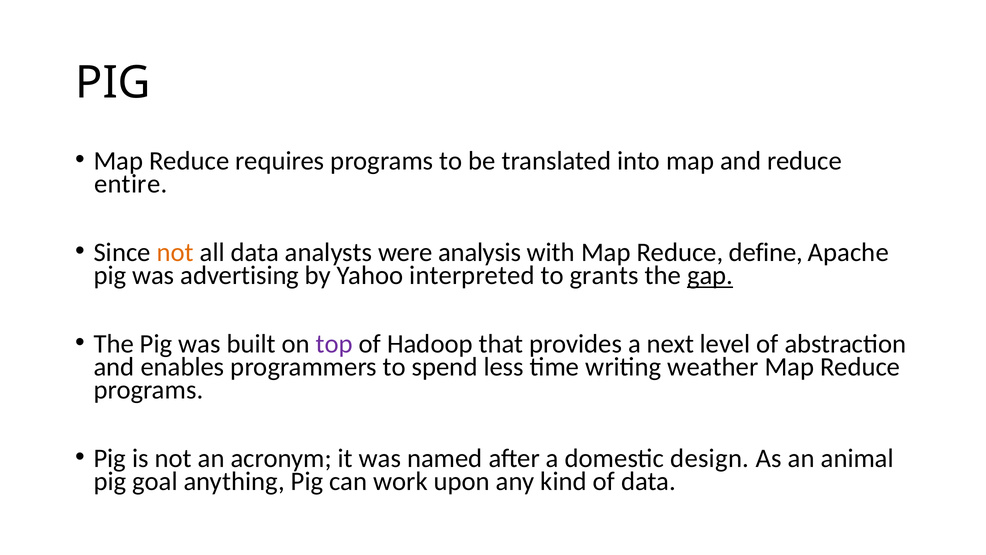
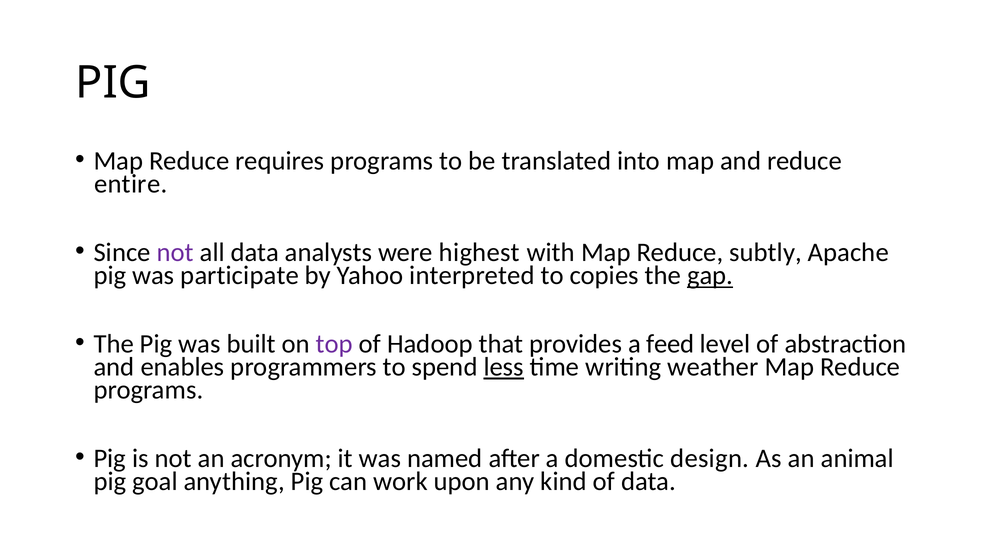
not at (175, 252) colour: orange -> purple
analysis: analysis -> highest
define: define -> subtly
advertising: advertising -> participate
grants: grants -> copies
next: next -> feed
less underline: none -> present
